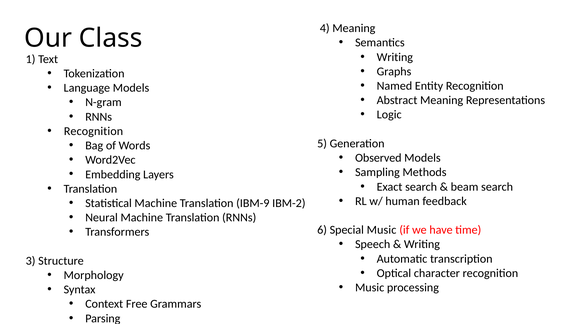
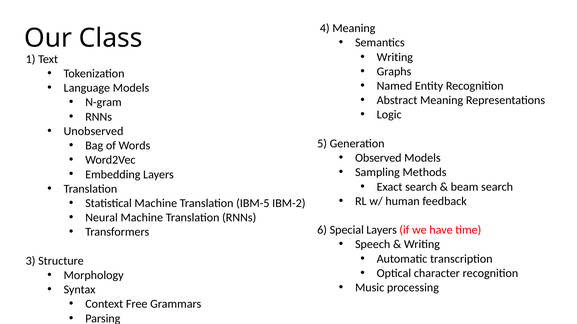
Recognition at (93, 131): Recognition -> Unobserved
IBM-9: IBM-9 -> IBM-5
Special Music: Music -> Layers
